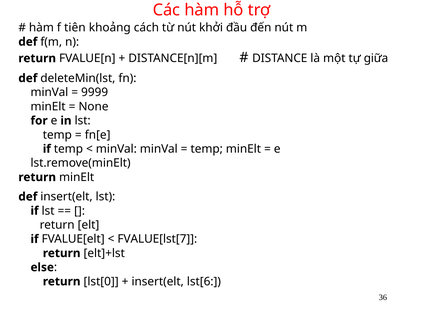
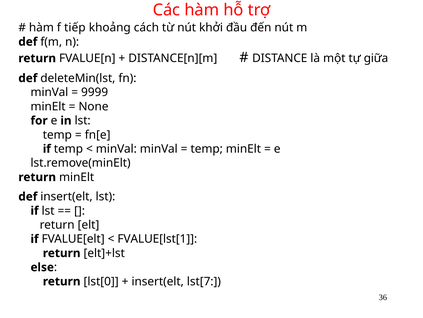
tiên: tiên -> tiếp
FVALUE[lst[7: FVALUE[lst[7 -> FVALUE[lst[1
lst[6: lst[6 -> lst[7
